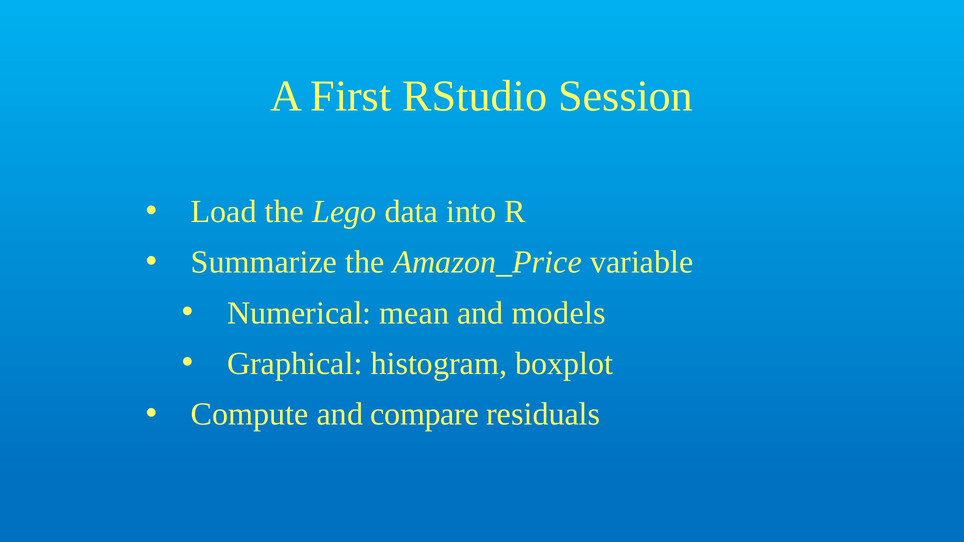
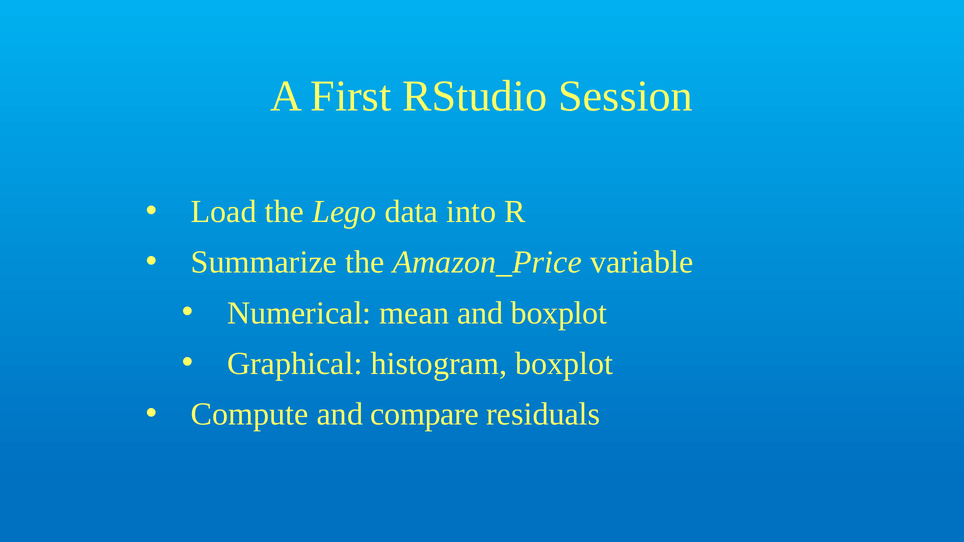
and models: models -> boxplot
